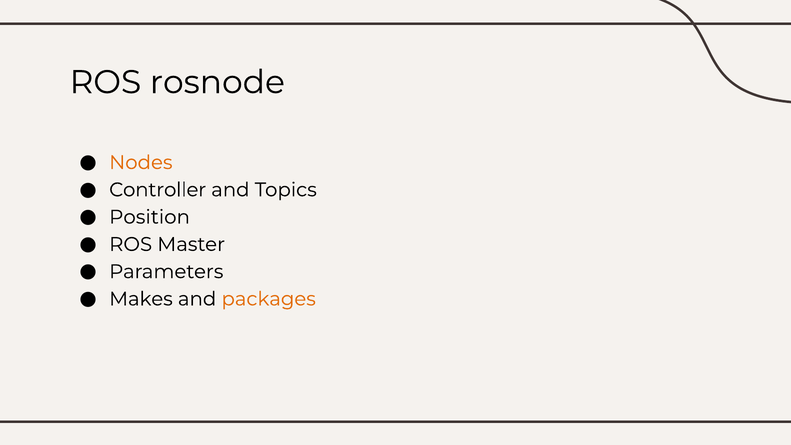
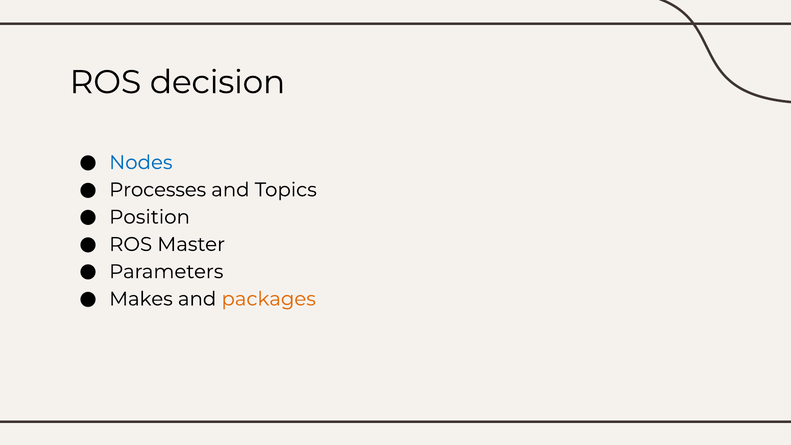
rosnode: rosnode -> decision
Nodes colour: orange -> blue
Controller: Controller -> Processes
